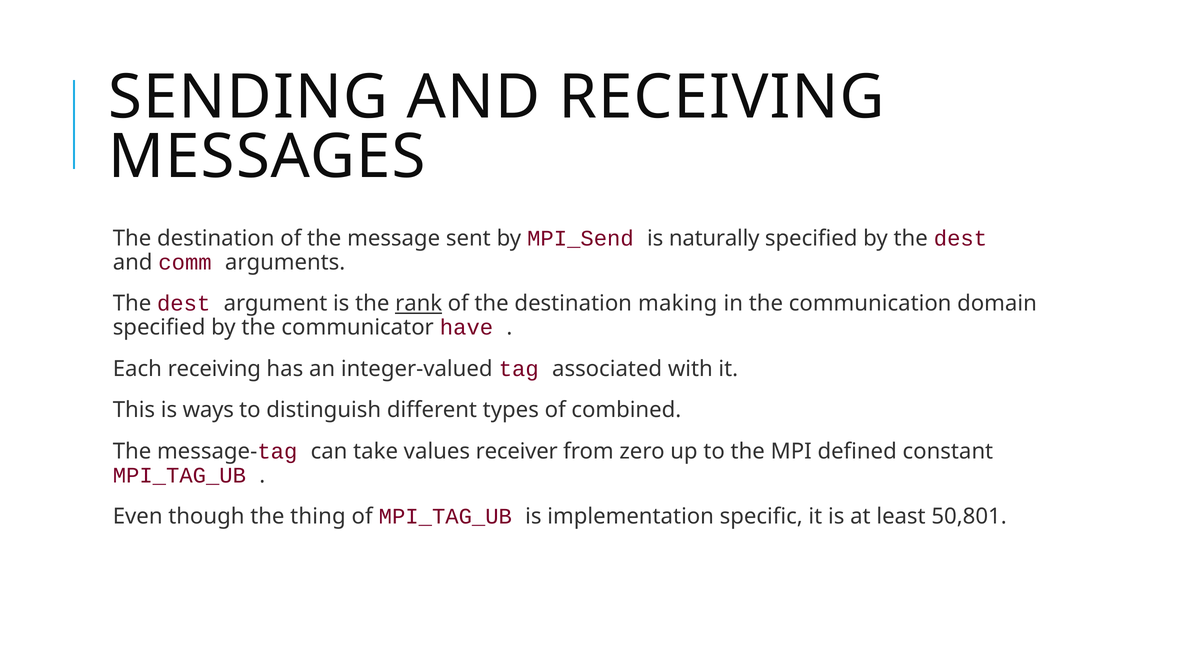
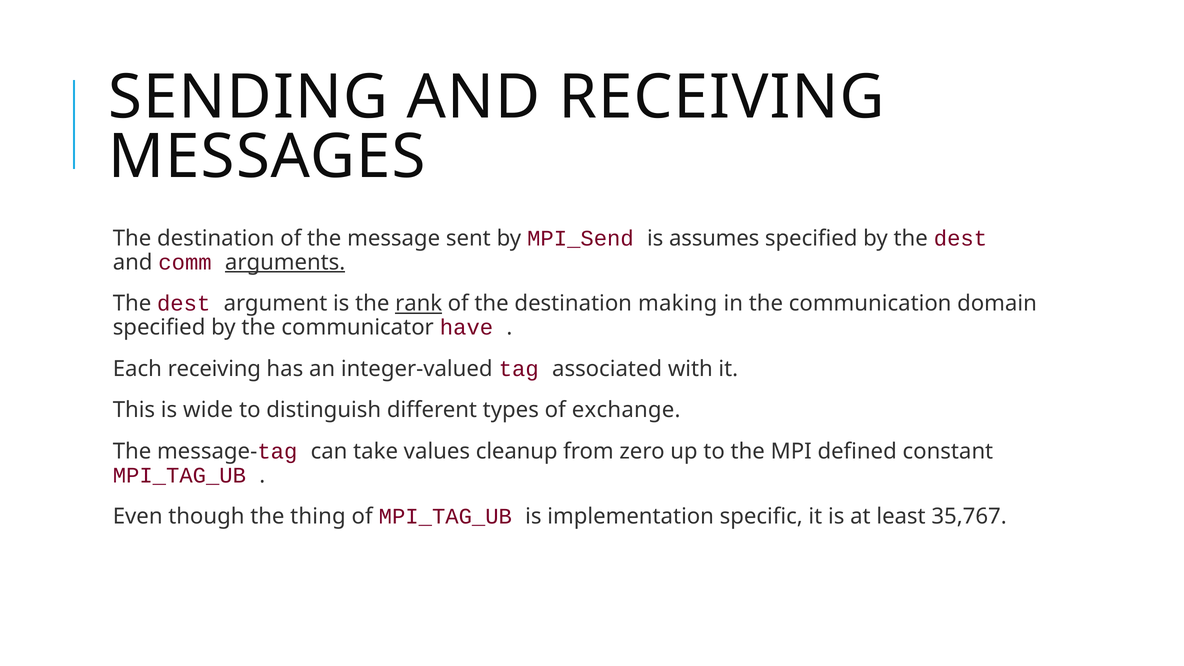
naturally: naturally -> assumes
arguments underline: none -> present
ways: ways -> wide
combined: combined -> exchange
receiver: receiver -> cleanup
50,801: 50,801 -> 35,767
